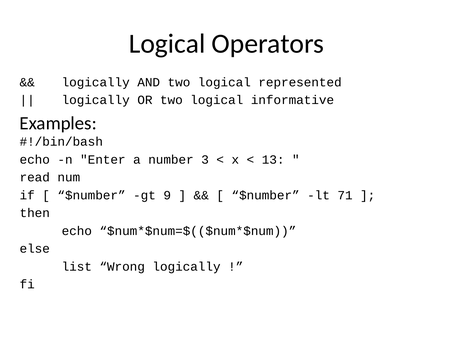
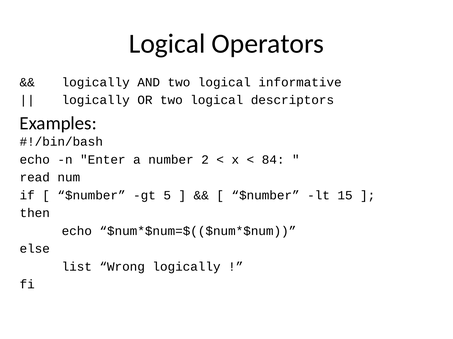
represented: represented -> informative
informative: informative -> descriptors
3: 3 -> 2
13: 13 -> 84
9: 9 -> 5
71: 71 -> 15
